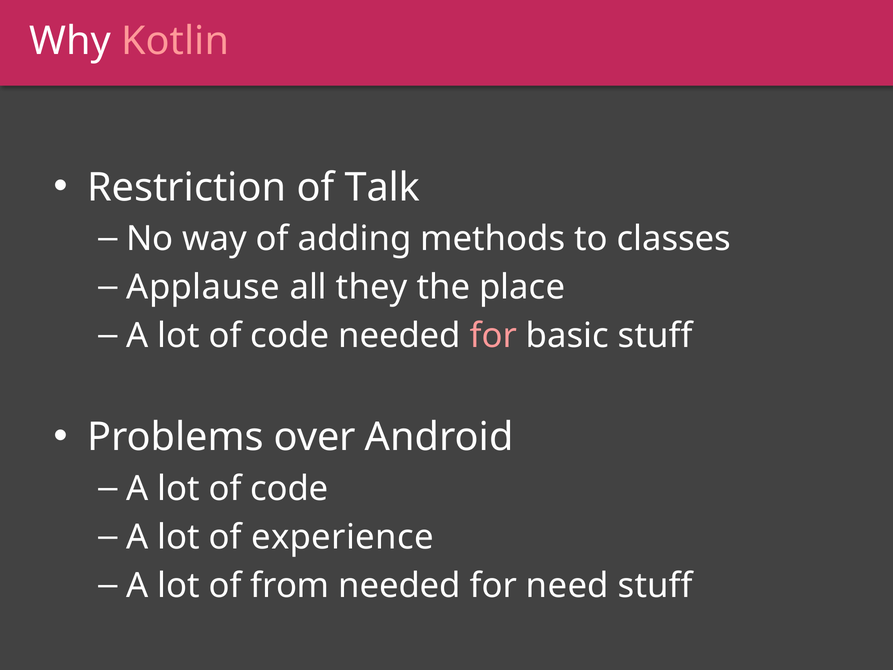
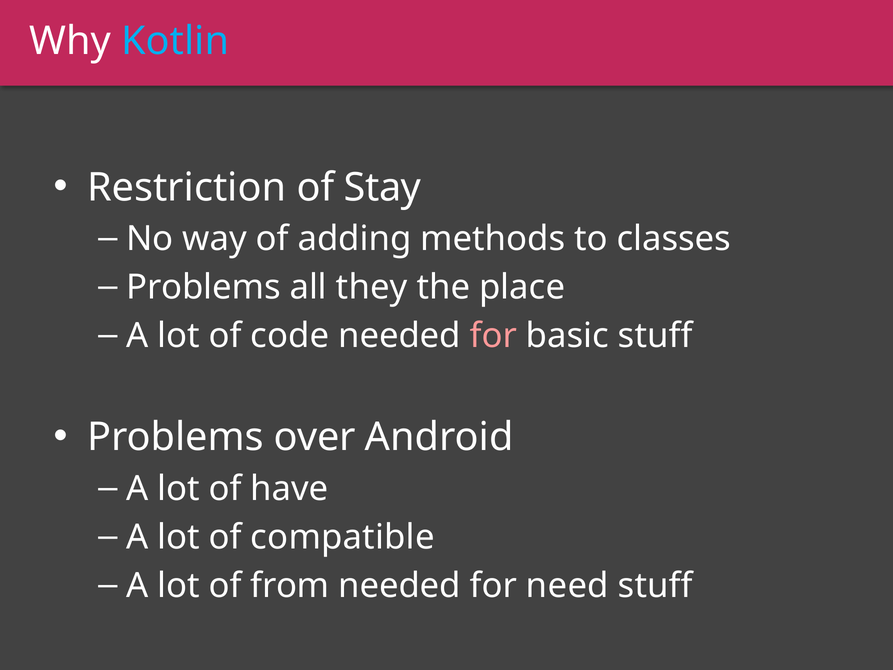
Kotlin colour: pink -> light blue
Talk: Talk -> Stay
Applause at (203, 287): Applause -> Problems
code at (289, 488): code -> have
experience: experience -> compatible
